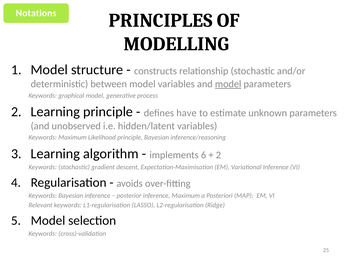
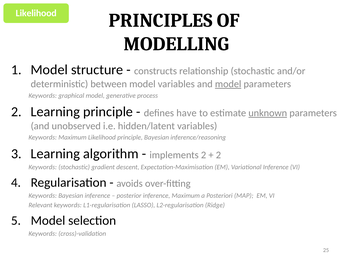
Notations at (36, 13): Notations -> Likelihood
unknown underline: none -> present
implements 6: 6 -> 2
